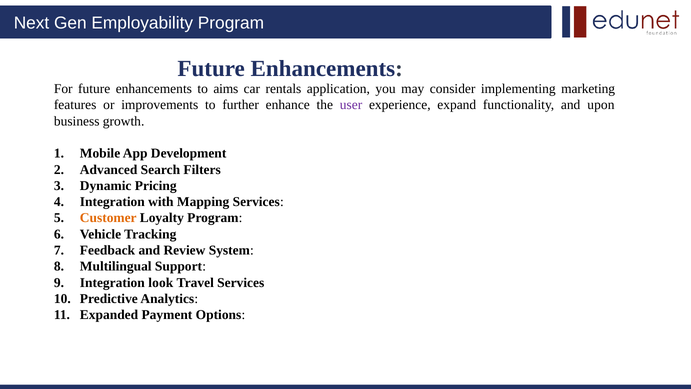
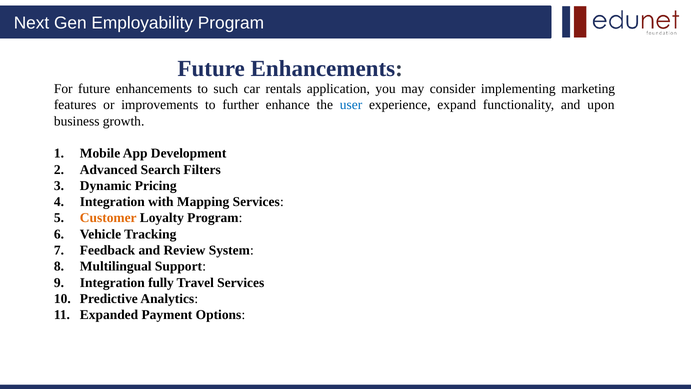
aims: aims -> such
user colour: purple -> blue
look: look -> fully
